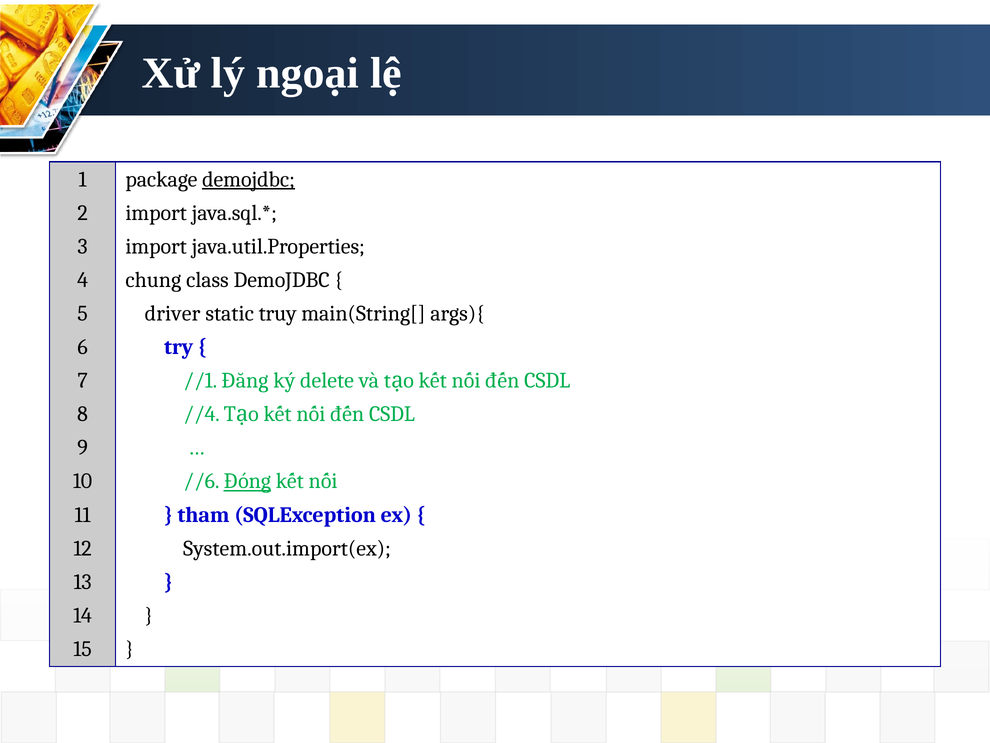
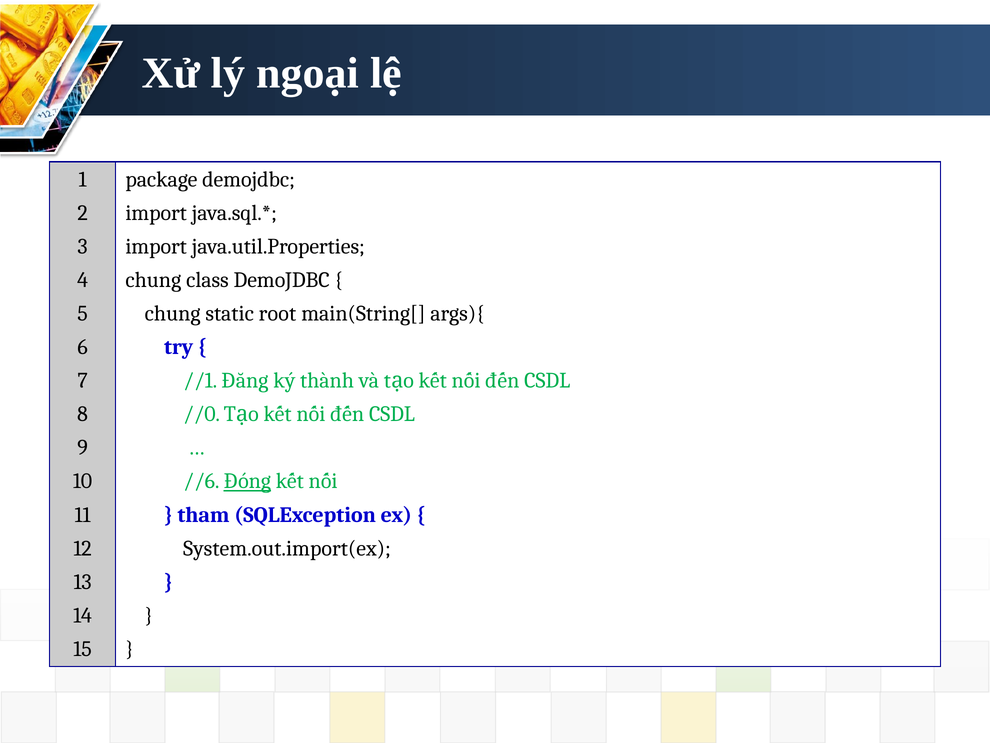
demojdbc at (249, 179) underline: present -> none
driver at (173, 313): driver -> chung
truy: truy -> root
delete: delete -> thành
//4: //4 -> //0
